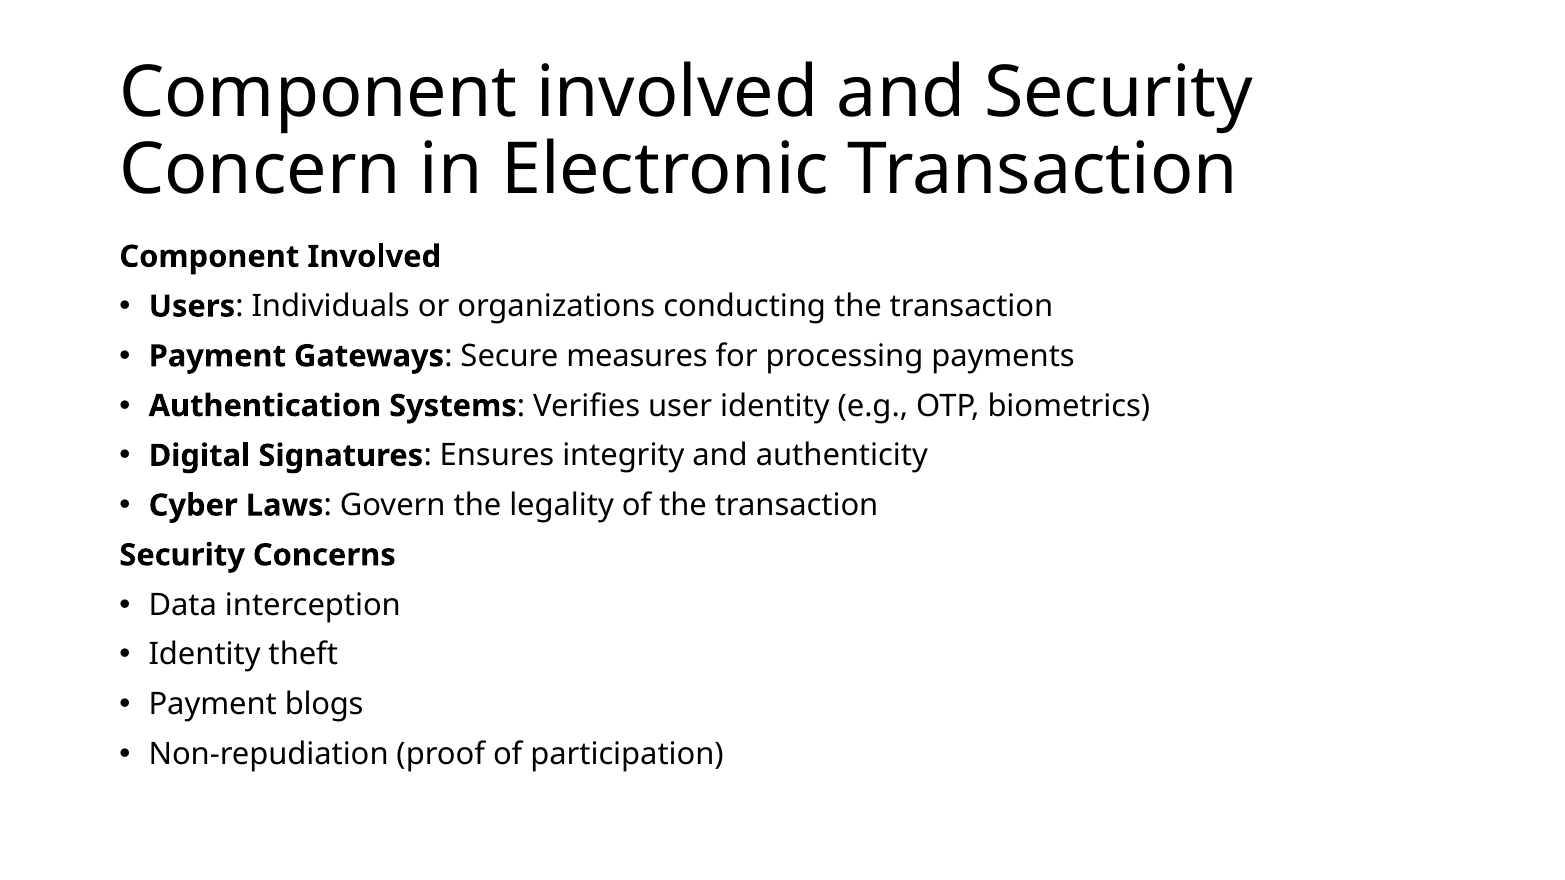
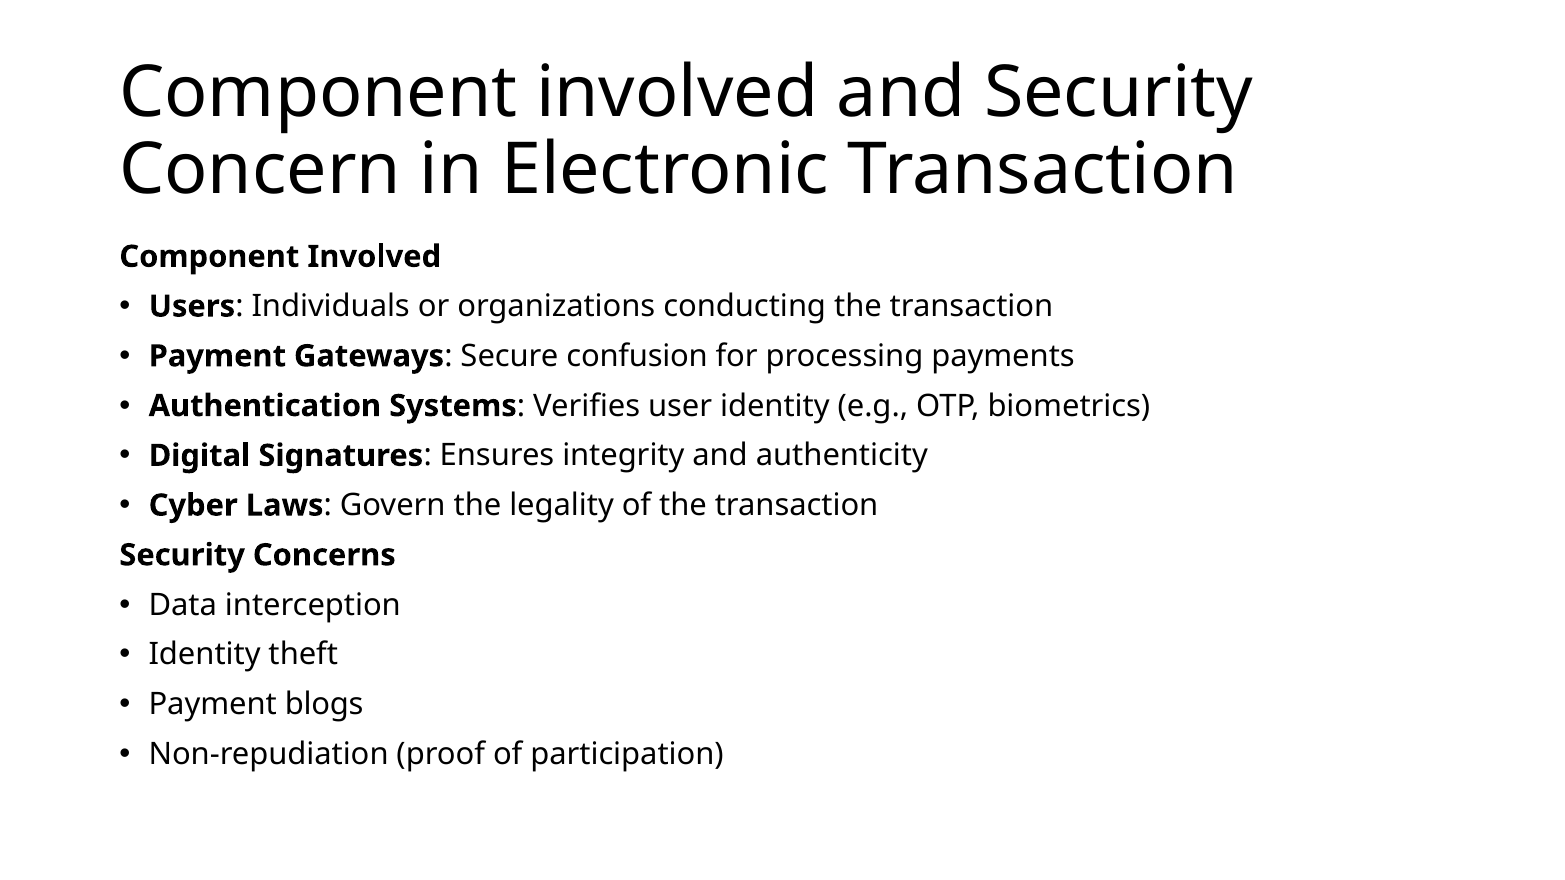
measures: measures -> confusion
